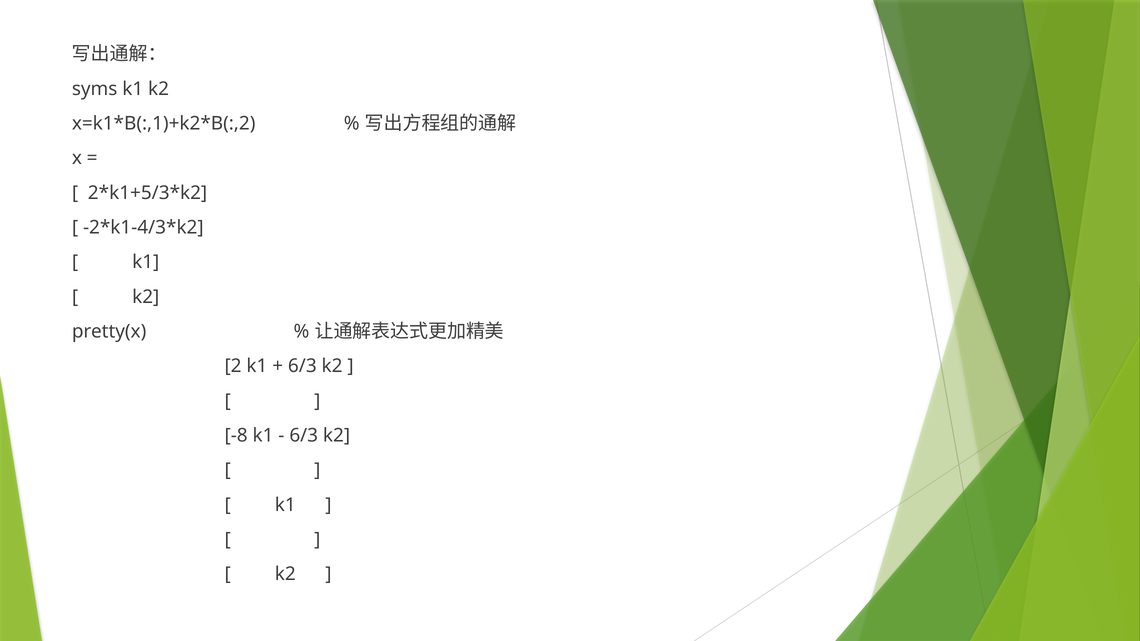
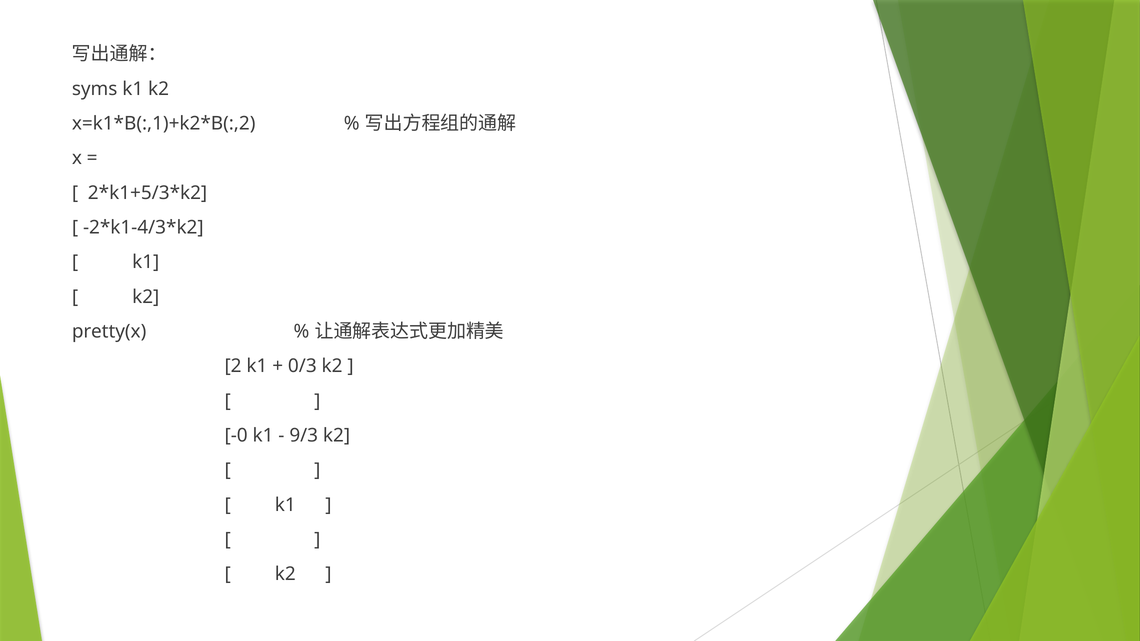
6/3 at (302, 366): 6/3 -> 0/3
-8: -8 -> -0
6/3 at (304, 436): 6/3 -> 9/3
